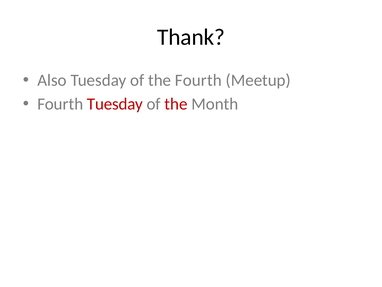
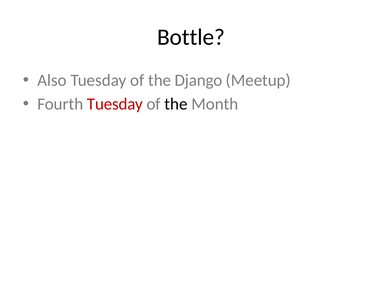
Thank: Thank -> Bottle
the Fourth: Fourth -> Django
the at (176, 104) colour: red -> black
